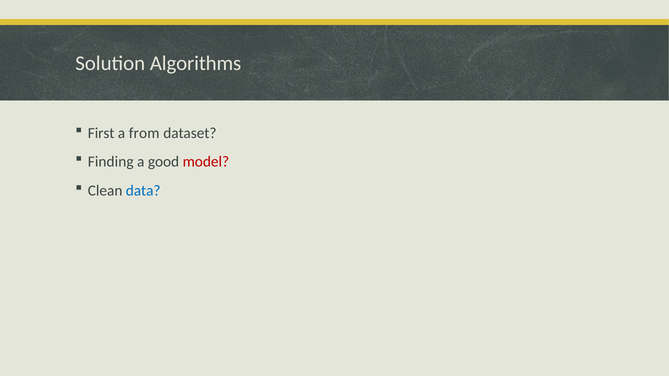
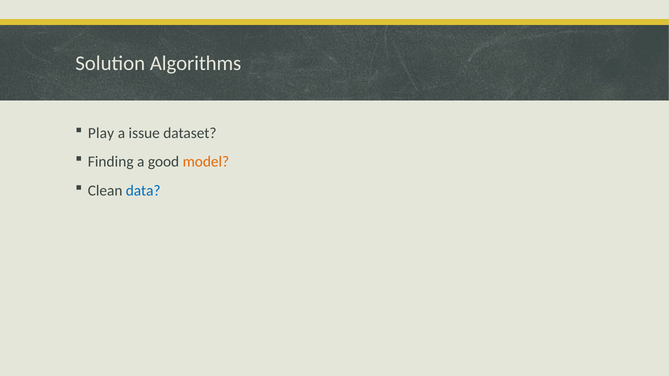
First: First -> Play
from: from -> issue
model colour: red -> orange
